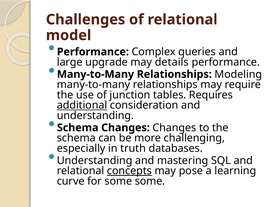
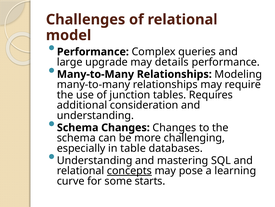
additional underline: present -> none
truth: truth -> table
some some: some -> starts
